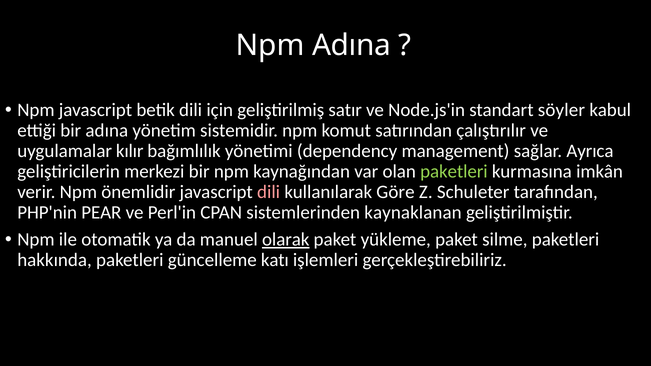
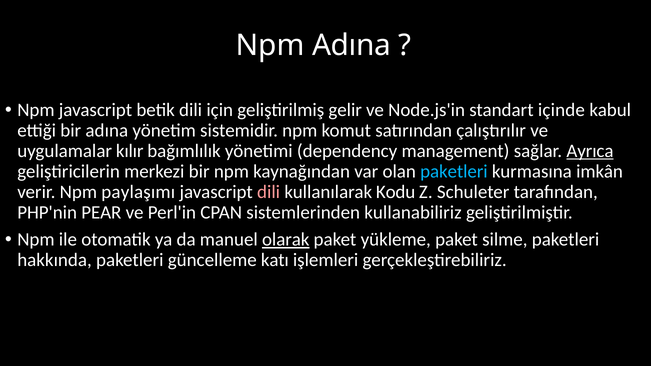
satır: satır -> gelir
söyler: söyler -> içinde
Ayrıca underline: none -> present
paketleri at (454, 171) colour: light green -> light blue
önemlidir: önemlidir -> paylaşımı
Göre: Göre -> Kodu
kaynaklanan: kaynaklanan -> kullanabiliriz
